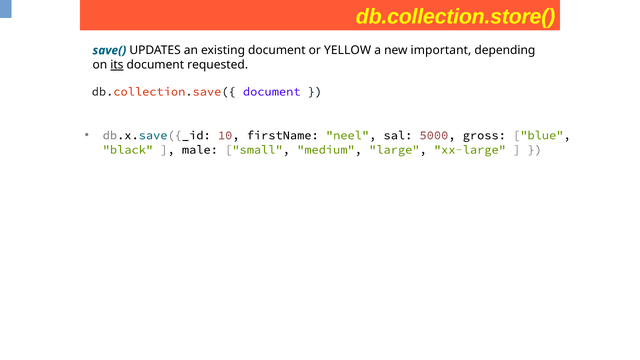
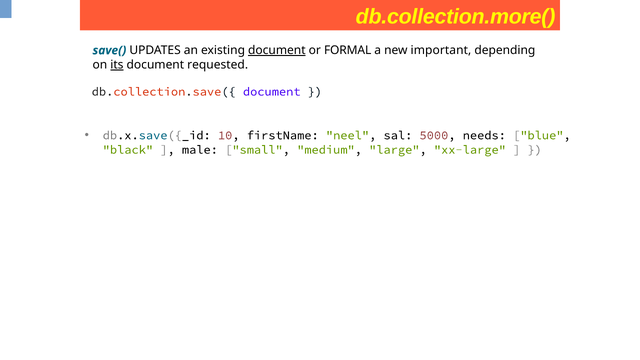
db.collection.store(: db.collection.store( -> db.collection.more(
document at (277, 50) underline: none -> present
YELLOW: YELLOW -> FORMAL
gross: gross -> needs
